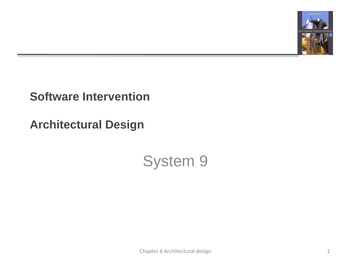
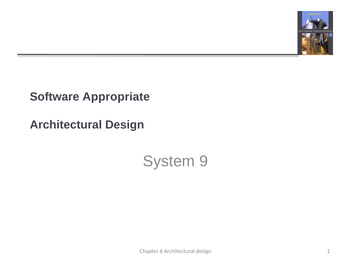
Intervention: Intervention -> Appropriate
